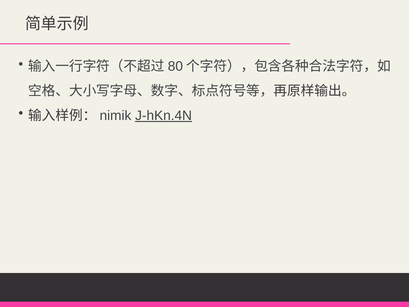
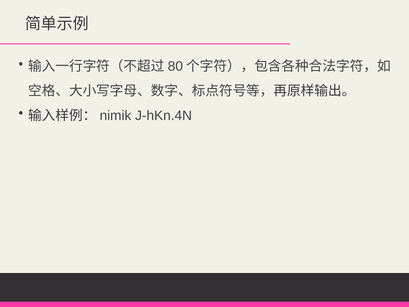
J-hKn.4N underline: present -> none
